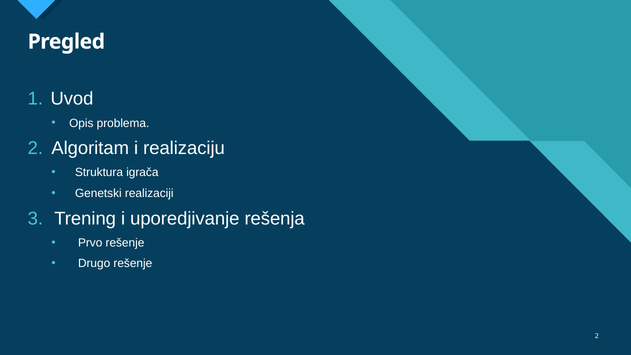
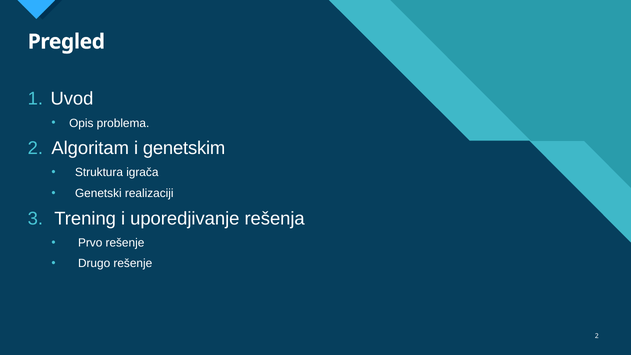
realizaciju: realizaciju -> genetskim
